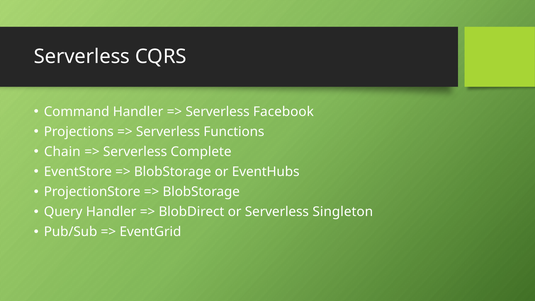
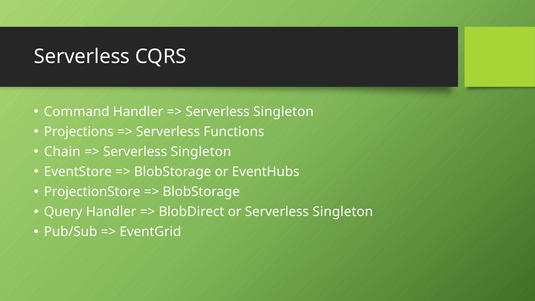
Facebook at (283, 112): Facebook -> Singleton
Complete at (201, 152): Complete -> Singleton
